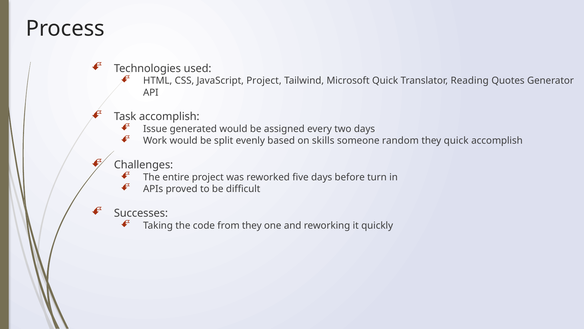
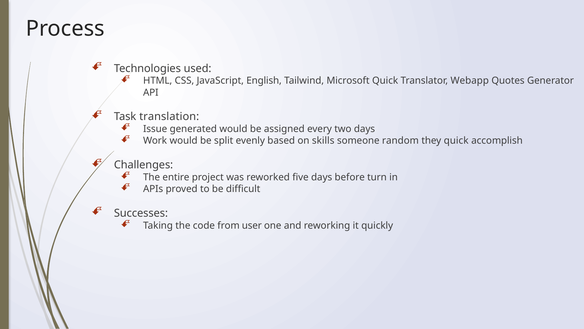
JavaScript Project: Project -> English
Reading: Reading -> Webapp
Task accomplish: accomplish -> translation
from they: they -> user
